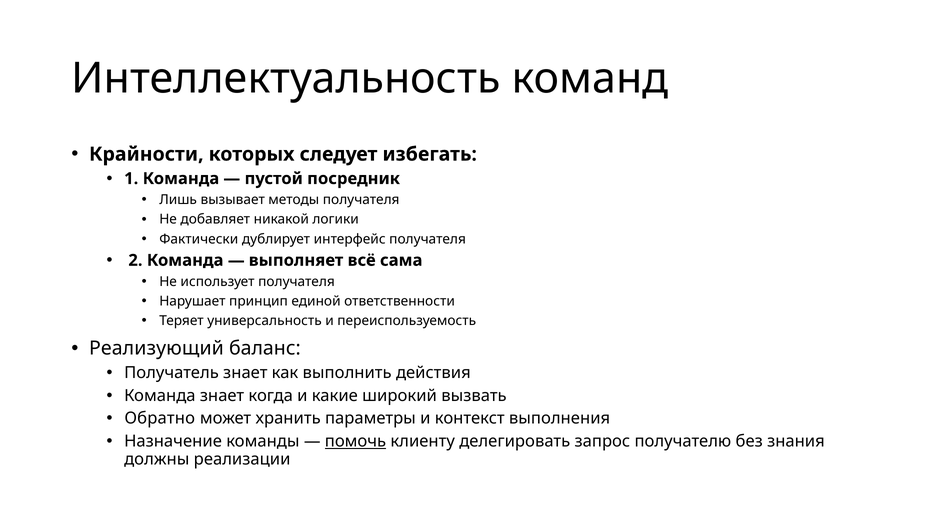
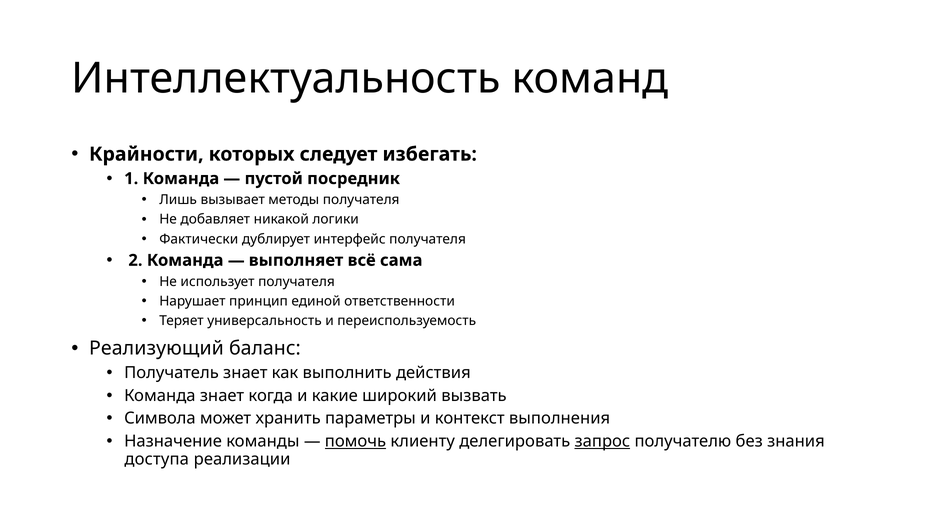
Обратно: Обратно -> Символа
запрос underline: none -> present
должны: должны -> доступа
